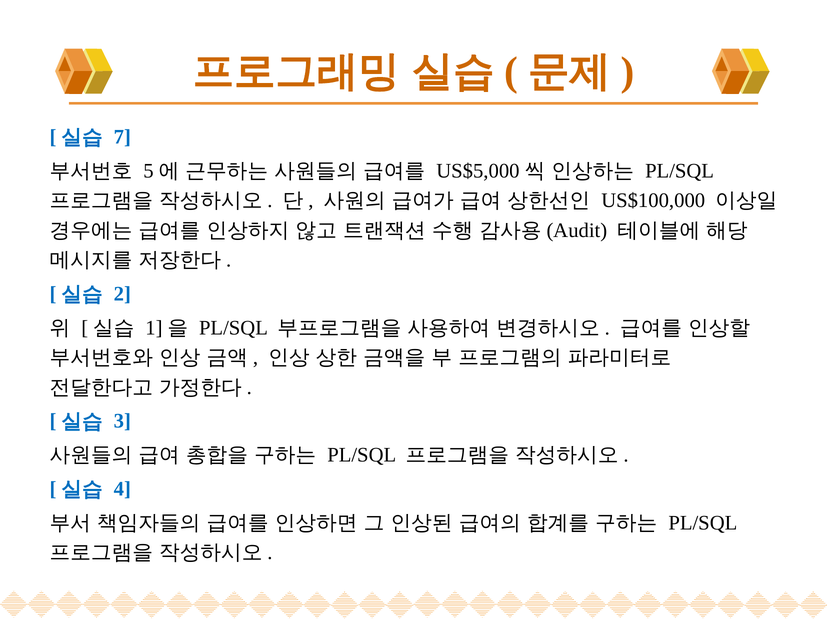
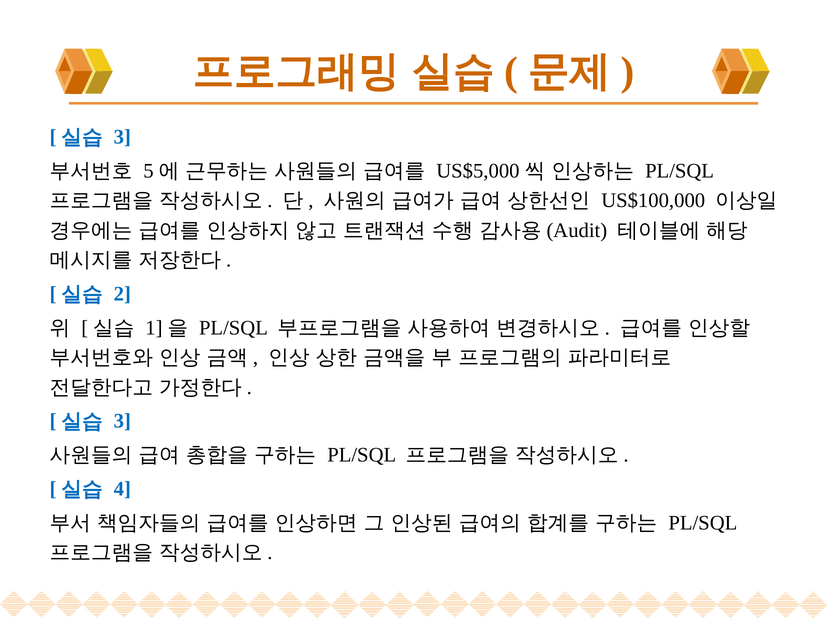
7 at (122, 137): 7 -> 3
